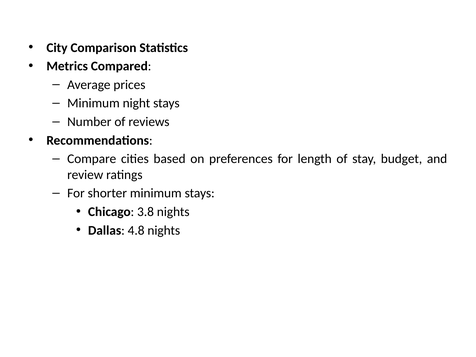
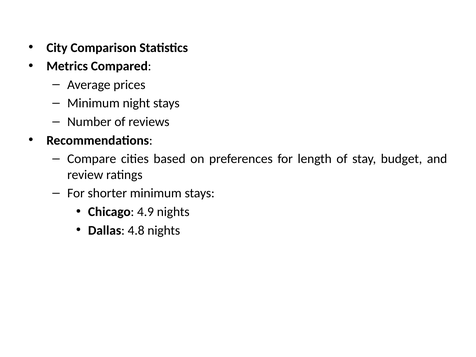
3.8: 3.8 -> 4.9
